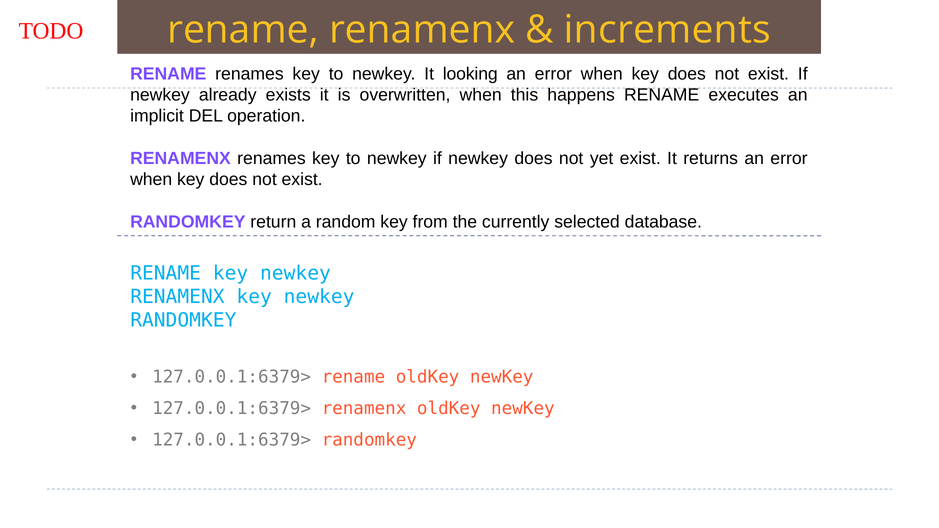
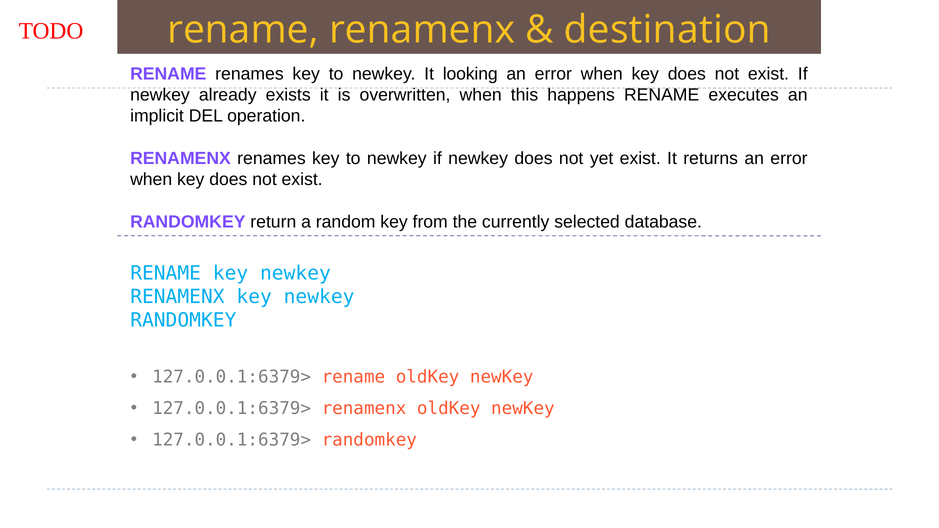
increments: increments -> destination
